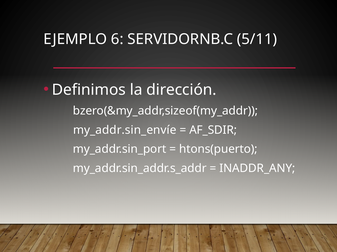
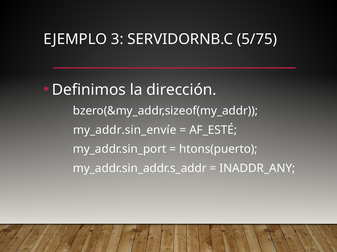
6: 6 -> 3
5/11: 5/11 -> 5/75
AF_SDIR: AF_SDIR -> AF_ESTÉ
